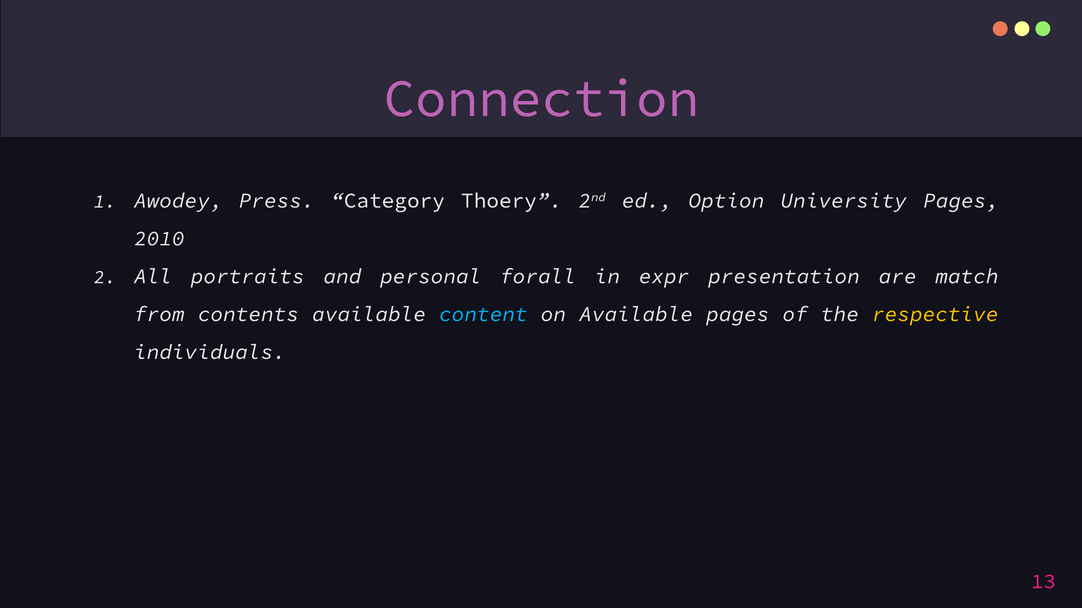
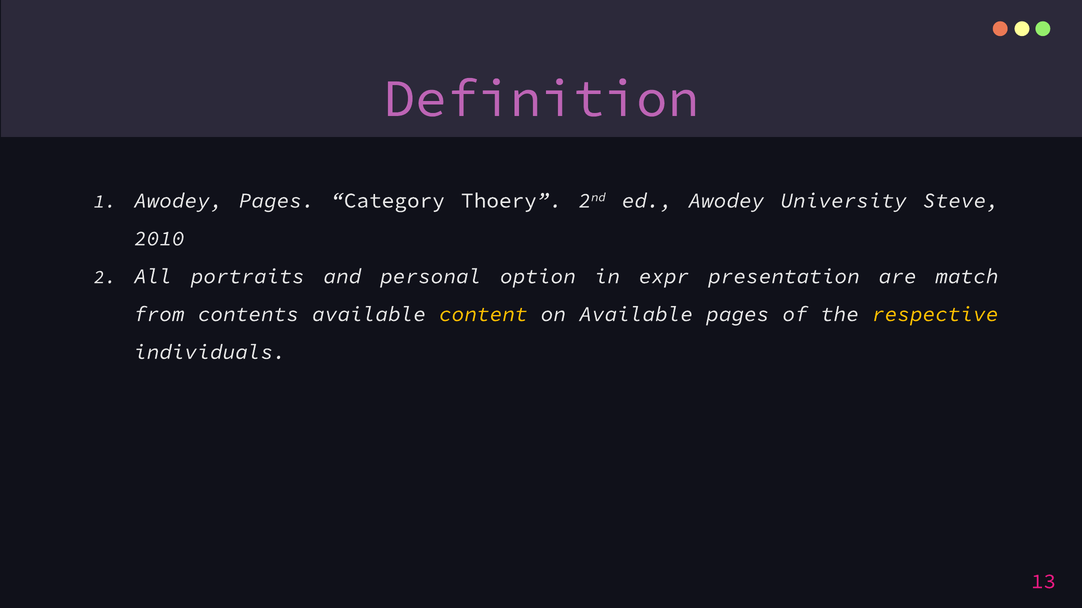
Connection: Connection -> Definition
Awodey Press: Press -> Pages
ed Option: Option -> Awodey
University Pages: Pages -> Steve
forall: forall -> option
content colour: light blue -> yellow
